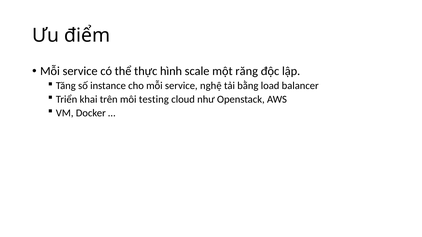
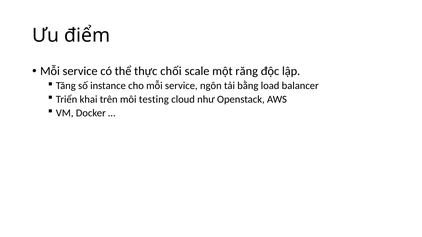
hình: hình -> chối
nghệ: nghệ -> ngôn
